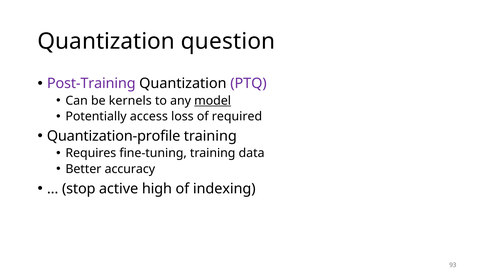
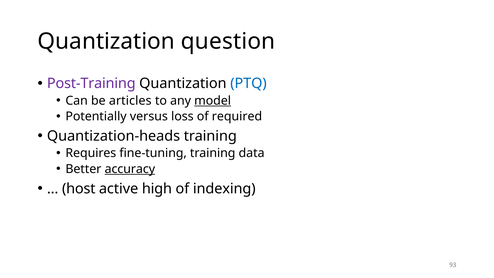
PTQ colour: purple -> blue
kernels: kernels -> articles
access: access -> versus
Quantization-profile: Quantization-profile -> Quantization-heads
accuracy underline: none -> present
stop: stop -> host
